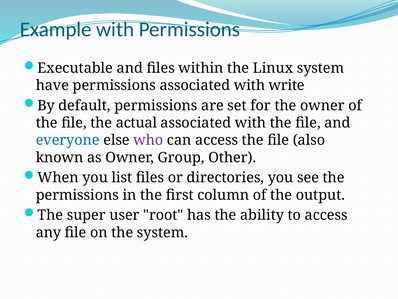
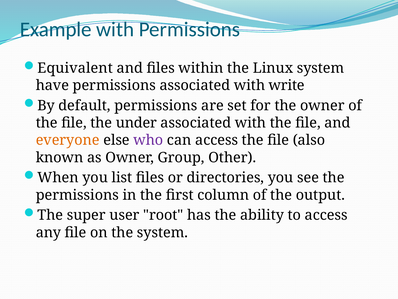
Executable: Executable -> Equivalent
actual: actual -> under
everyone colour: blue -> orange
